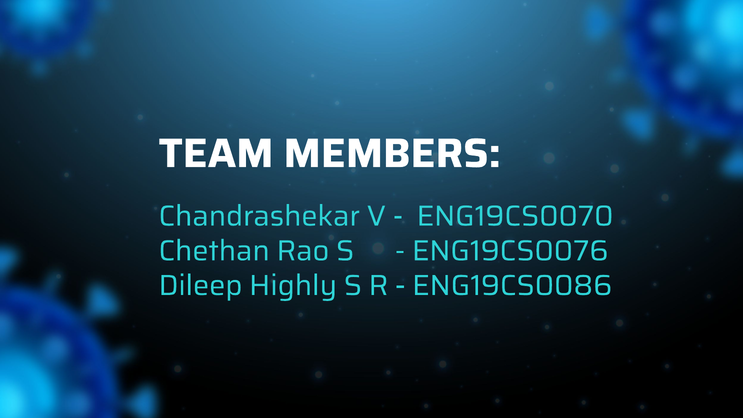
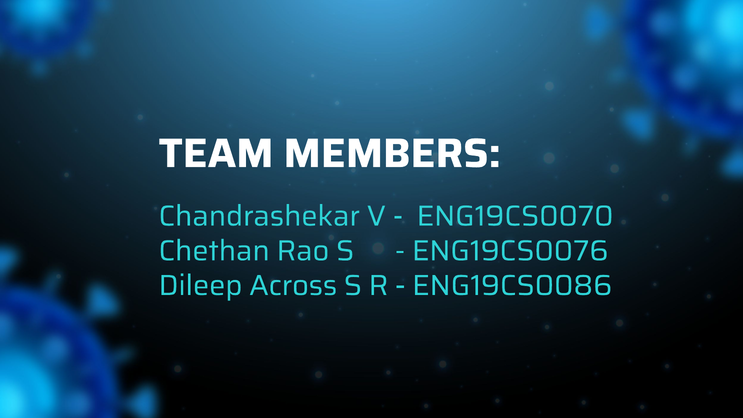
Highly: Highly -> Across
